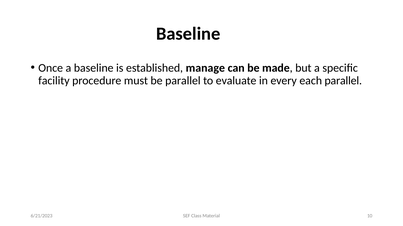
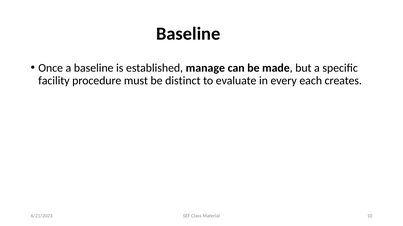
be parallel: parallel -> distinct
each parallel: parallel -> creates
